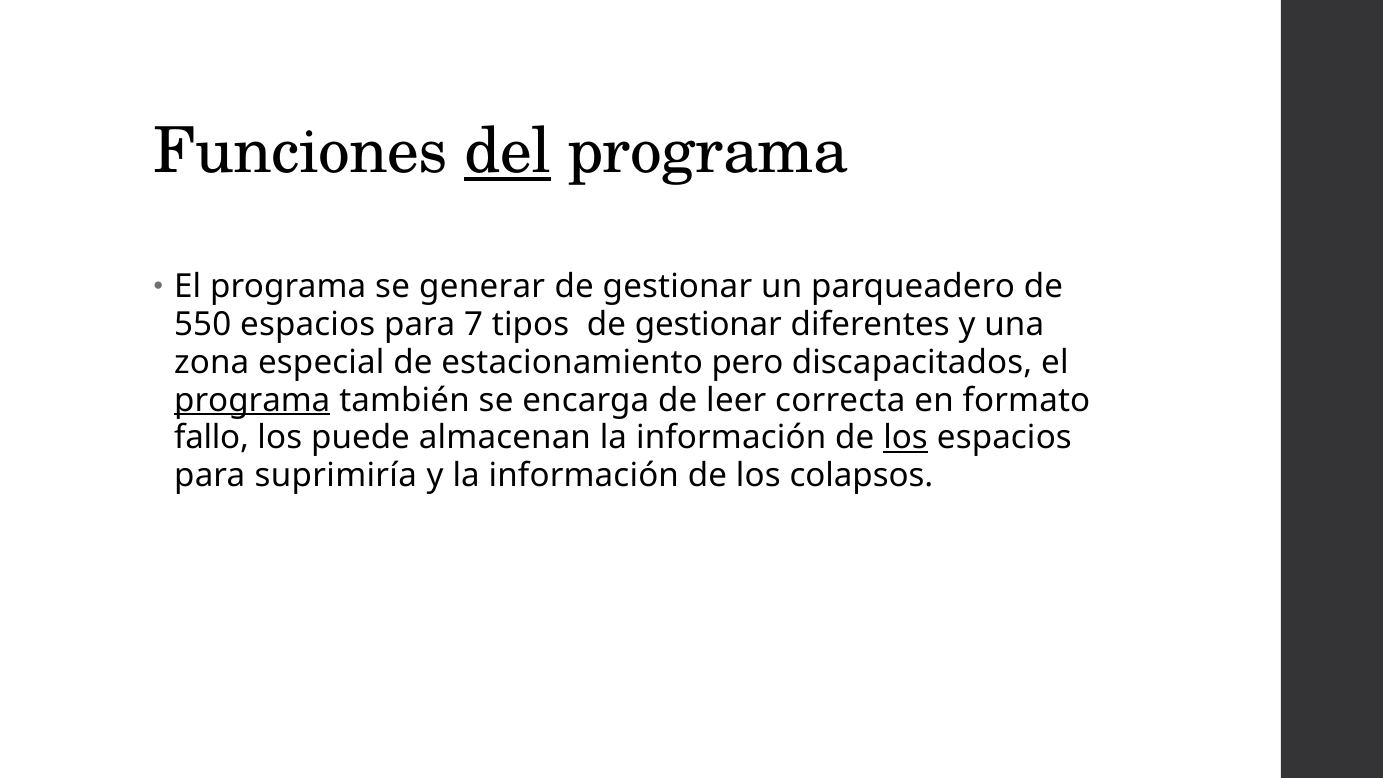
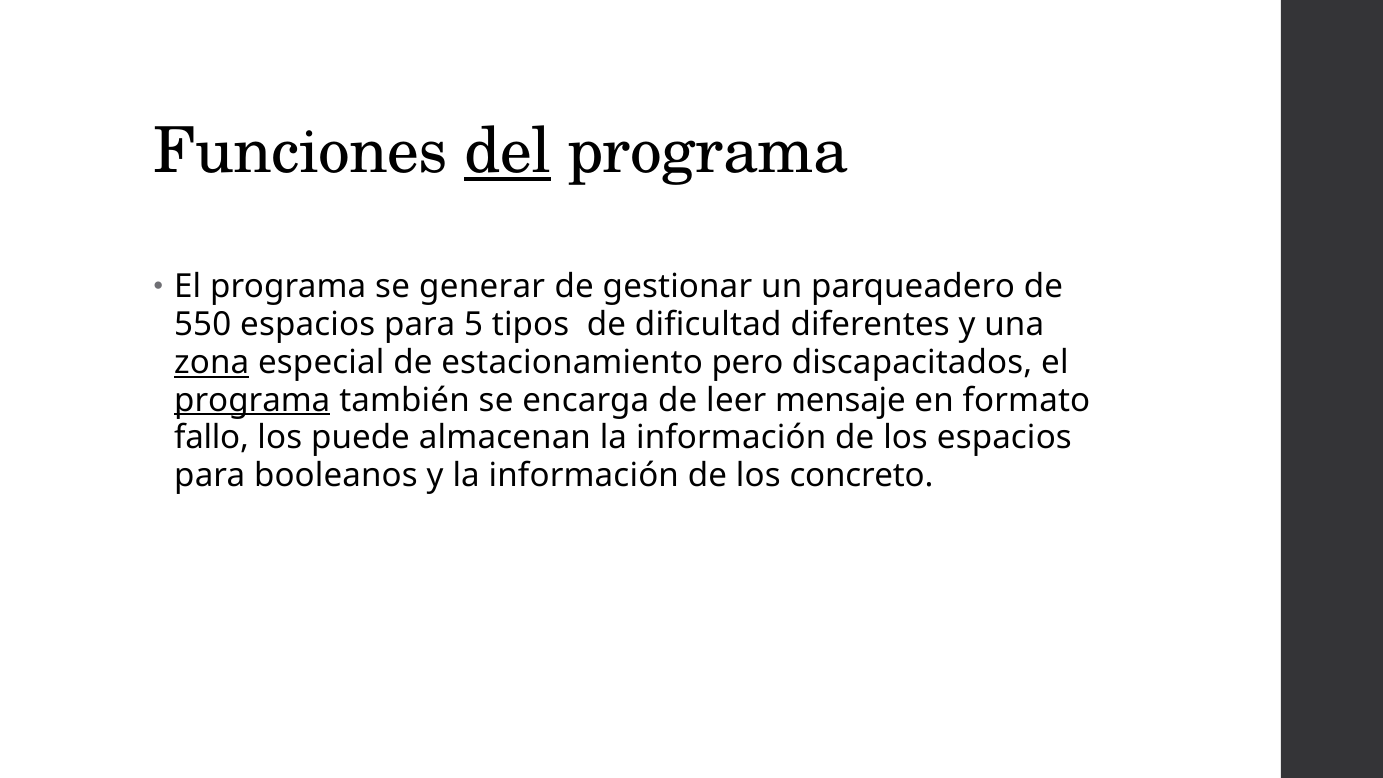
7: 7 -> 5
tipos de gestionar: gestionar -> dificultad
zona underline: none -> present
correcta: correcta -> mensaje
los at (906, 438) underline: present -> none
suprimiría: suprimiría -> booleanos
colapsos: colapsos -> concreto
